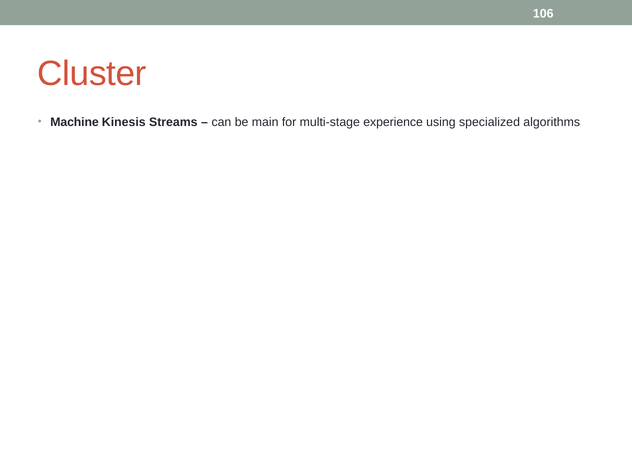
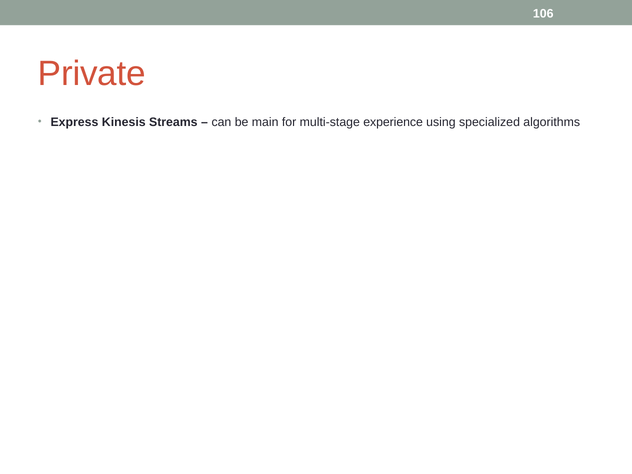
Cluster: Cluster -> Private
Machine: Machine -> Express
